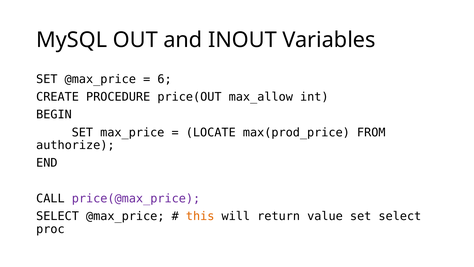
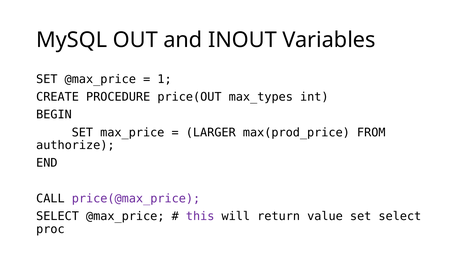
6: 6 -> 1
max_allow: max_allow -> max_types
LOCATE: LOCATE -> LARGER
this colour: orange -> purple
